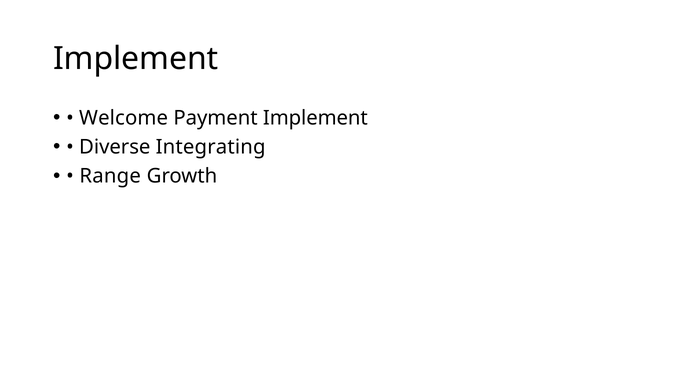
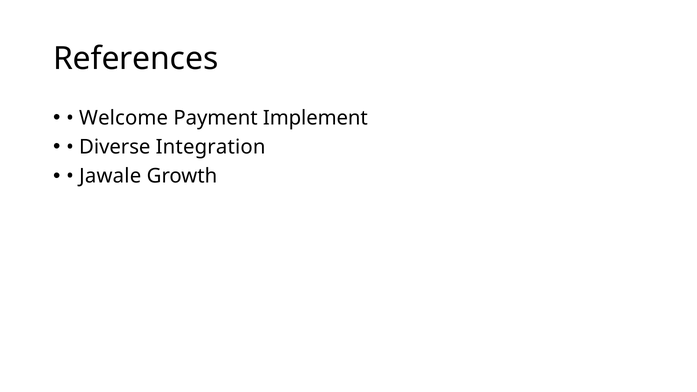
Implement at (136, 59): Implement -> References
Integrating: Integrating -> Integration
Range: Range -> Jawale
